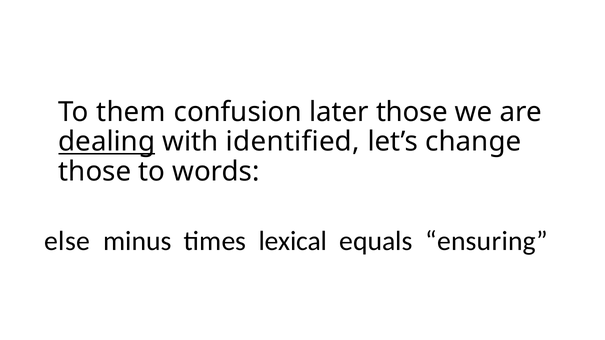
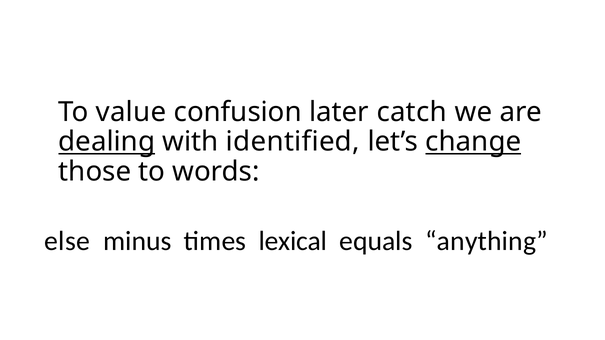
them: them -> value
later those: those -> catch
change underline: none -> present
ensuring: ensuring -> anything
